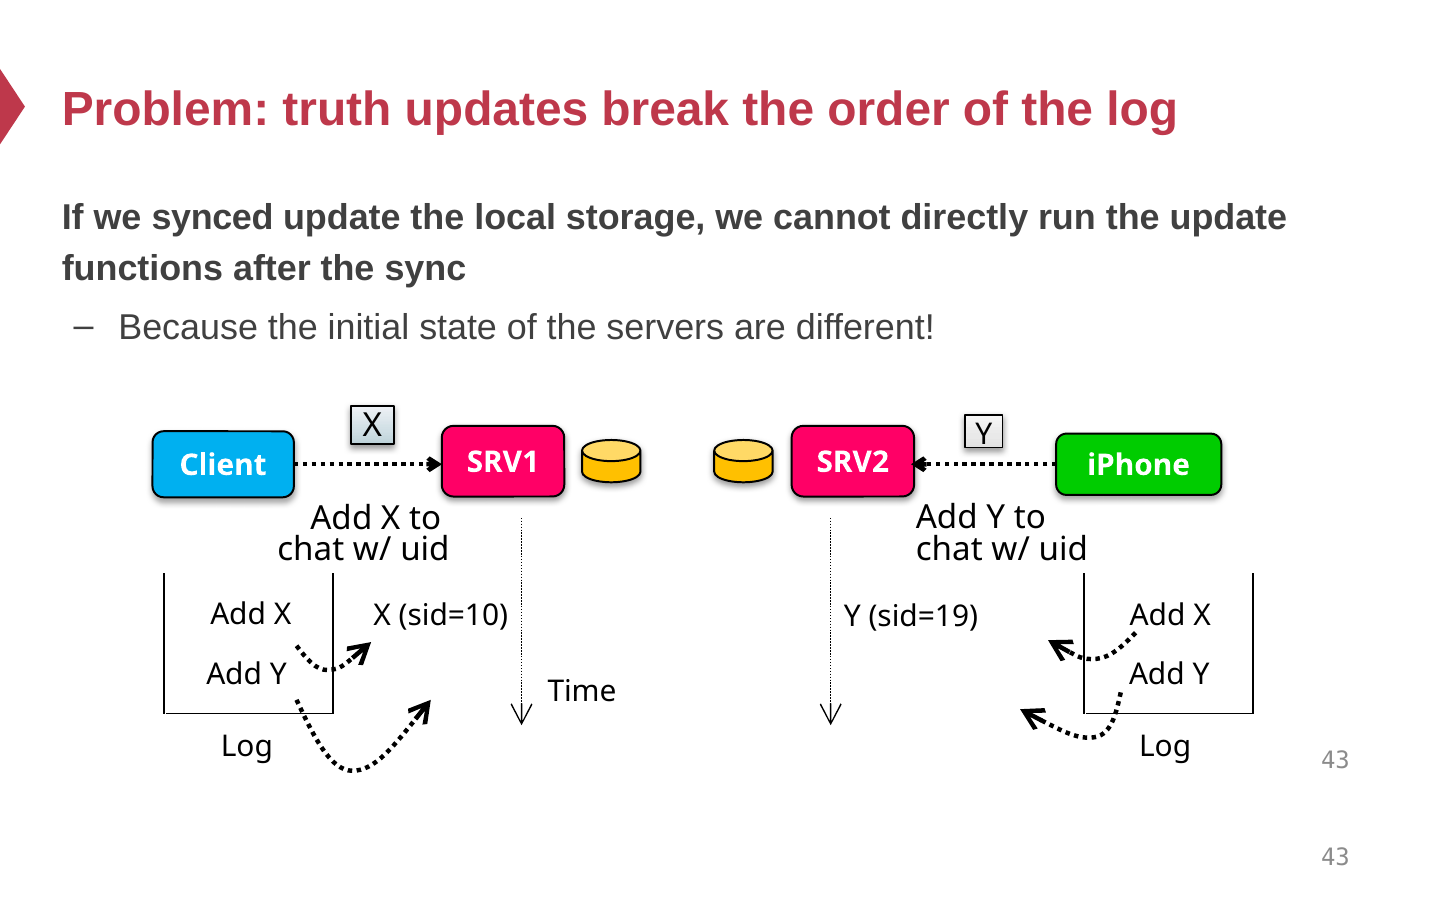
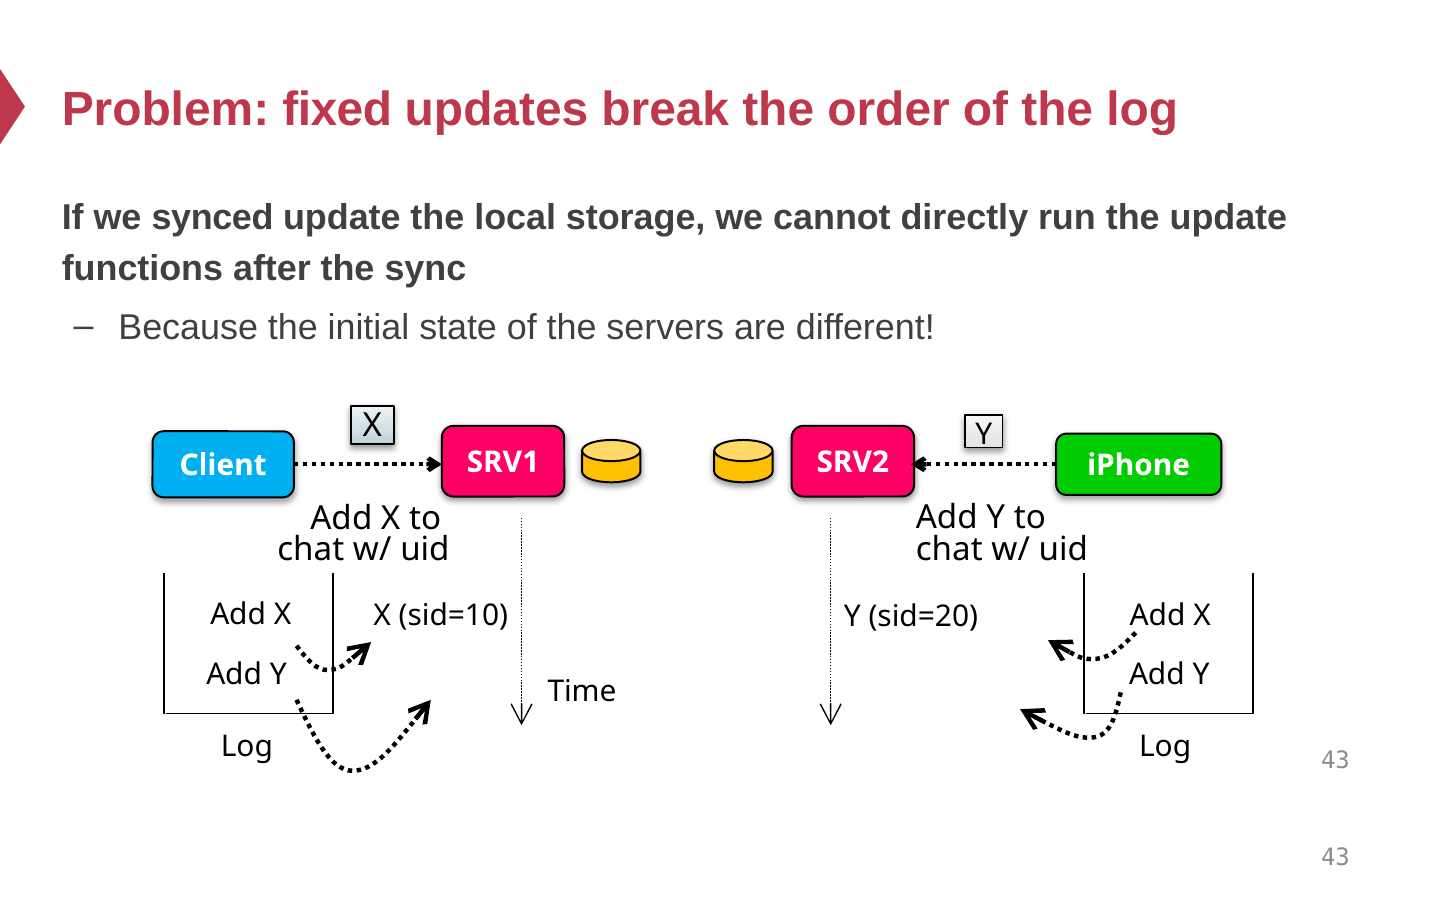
truth: truth -> fixed
sid=19: sid=19 -> sid=20
